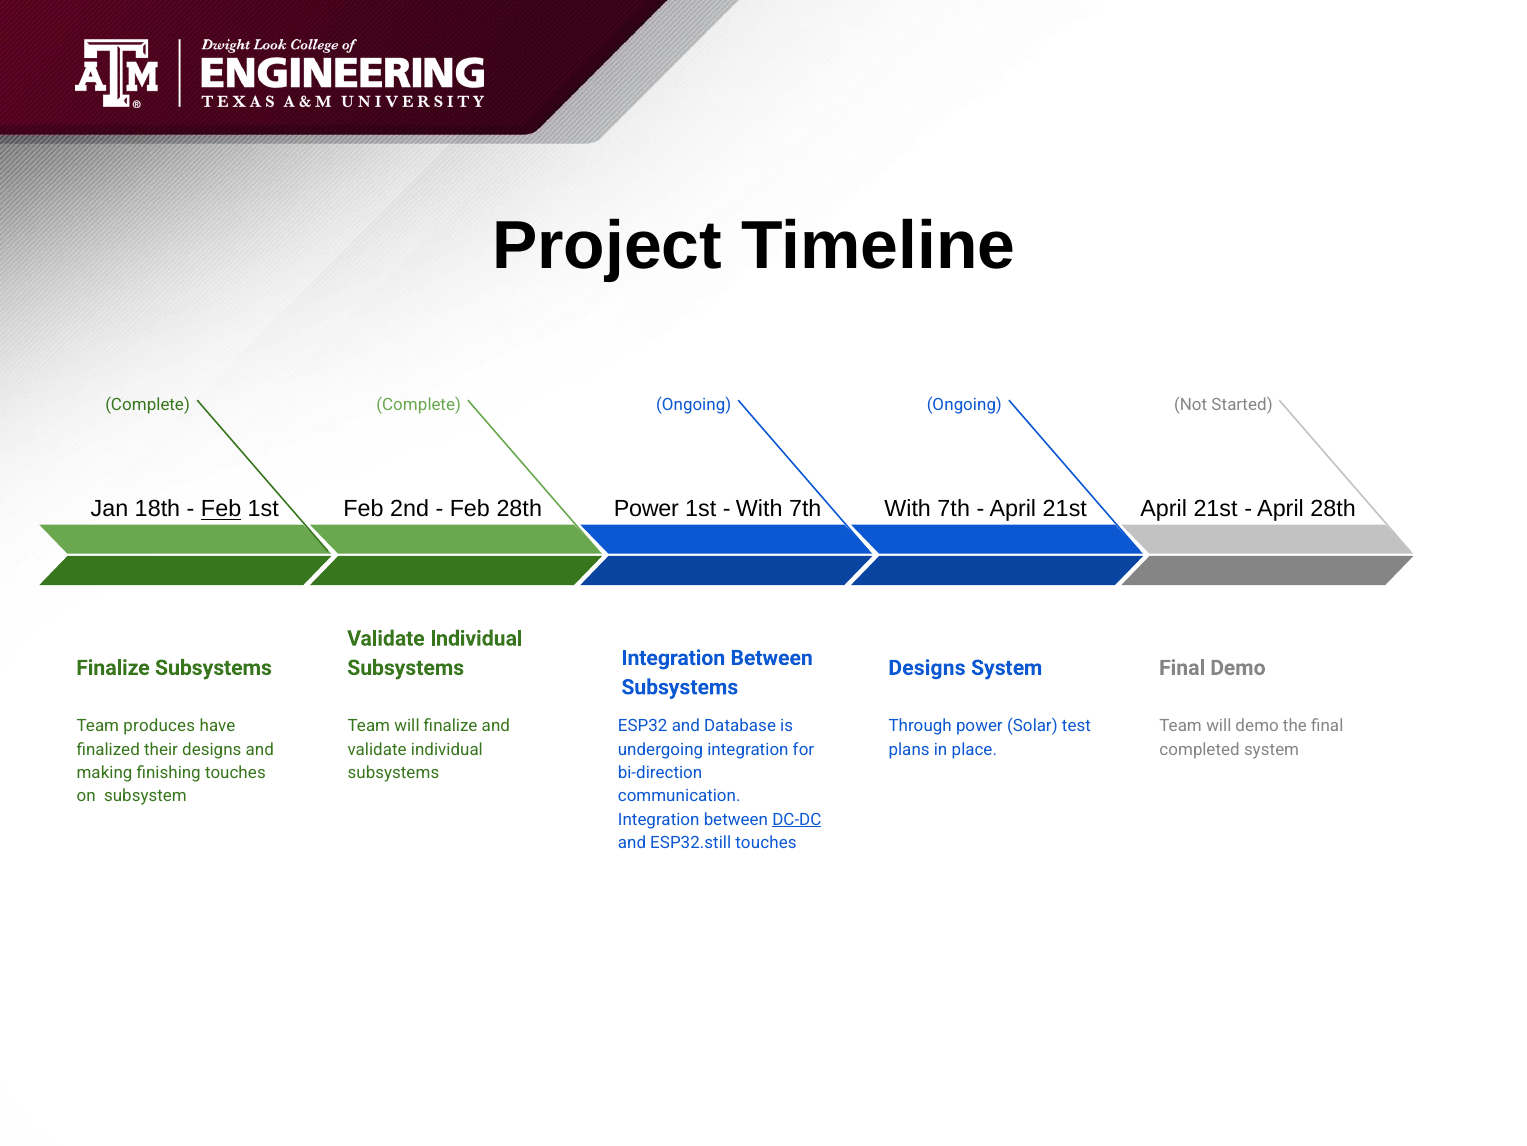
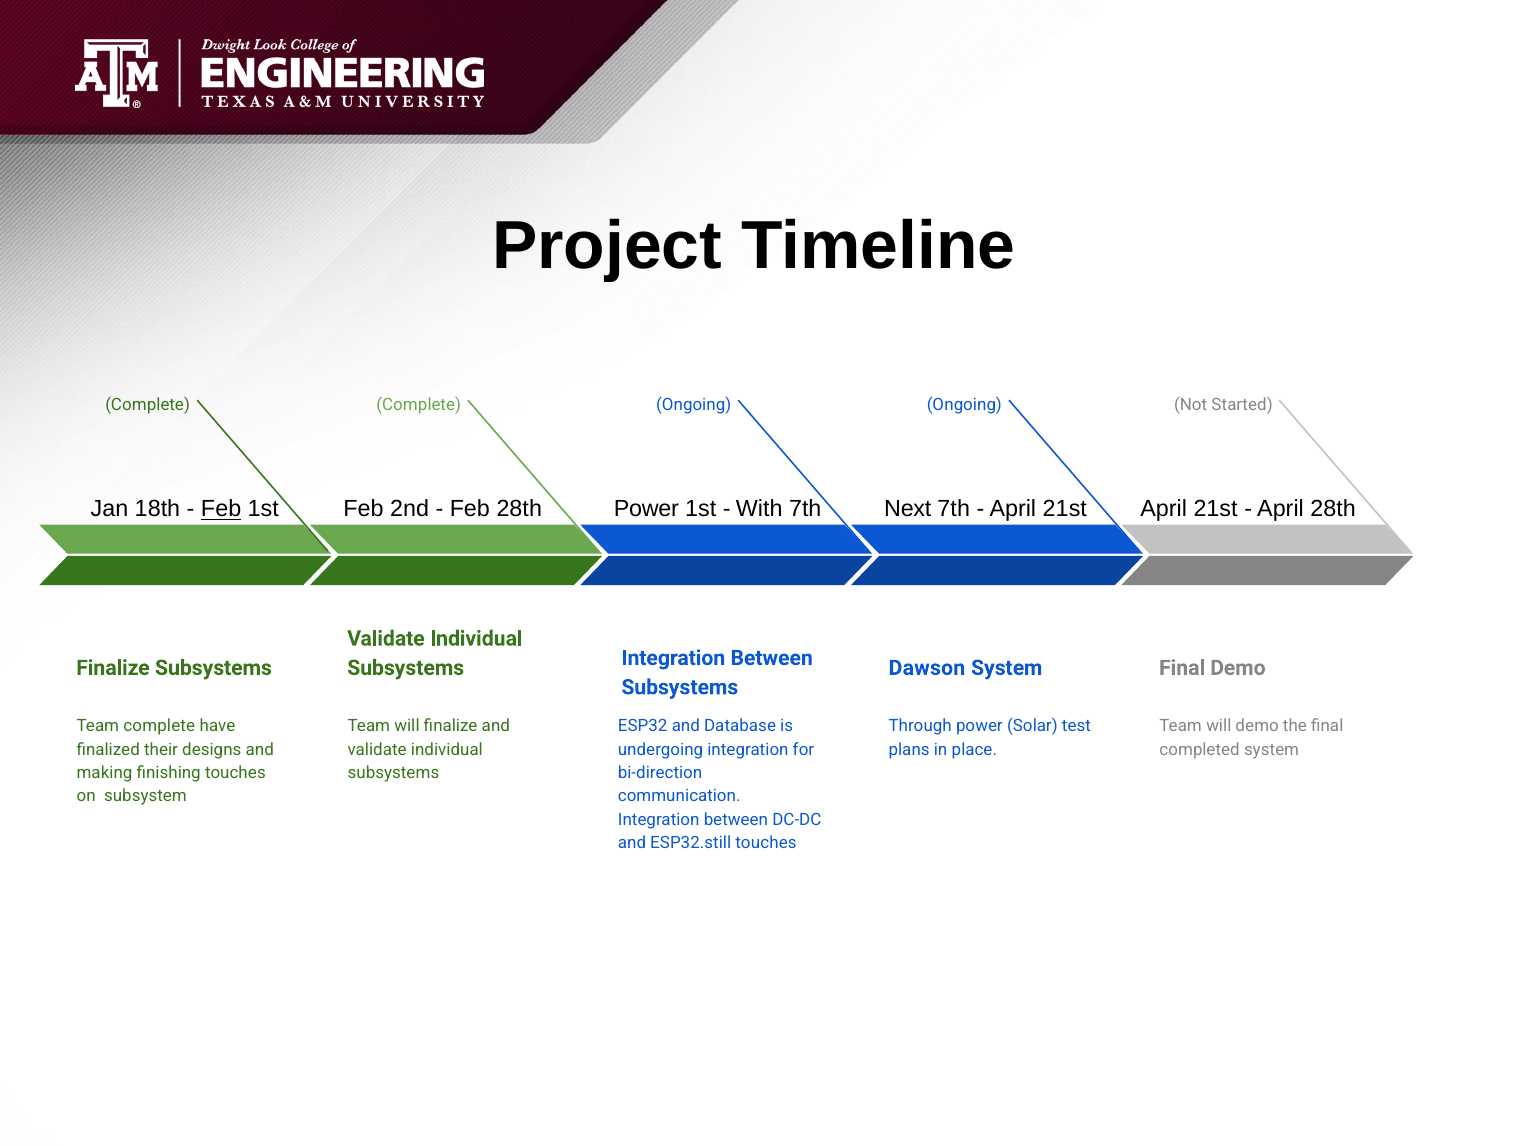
7th With: With -> Next
Designs at (927, 667): Designs -> Dawson
Team produces: produces -> complete
DC-DC underline: present -> none
